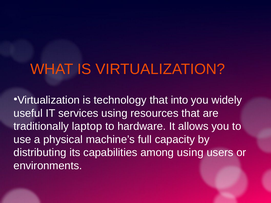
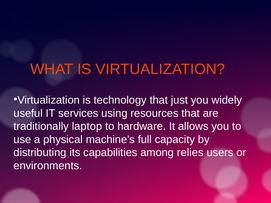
into: into -> just
among using: using -> relies
